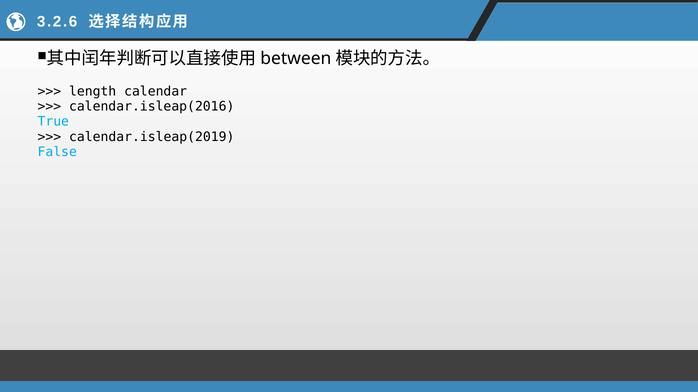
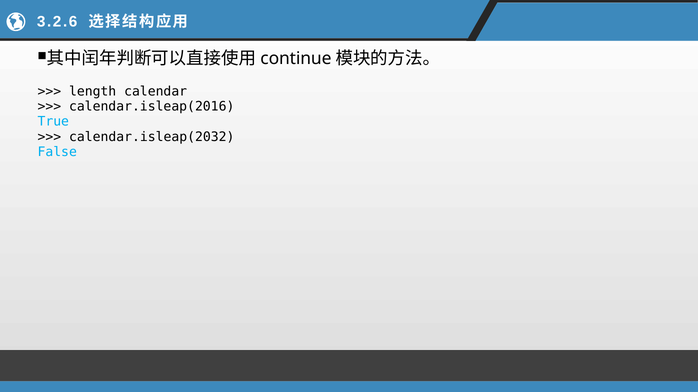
between: between -> continue
calendar.isleap(2019: calendar.isleap(2019 -> calendar.isleap(2032
